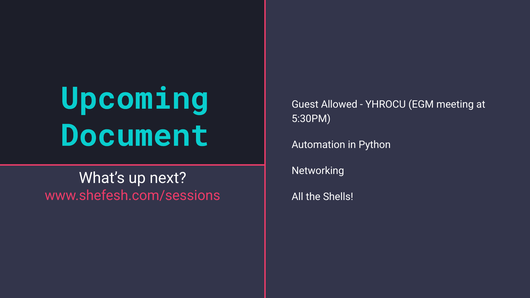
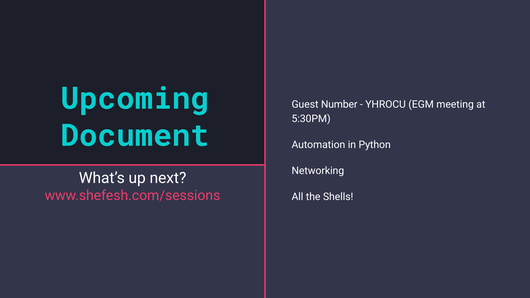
Allowed: Allowed -> Number
